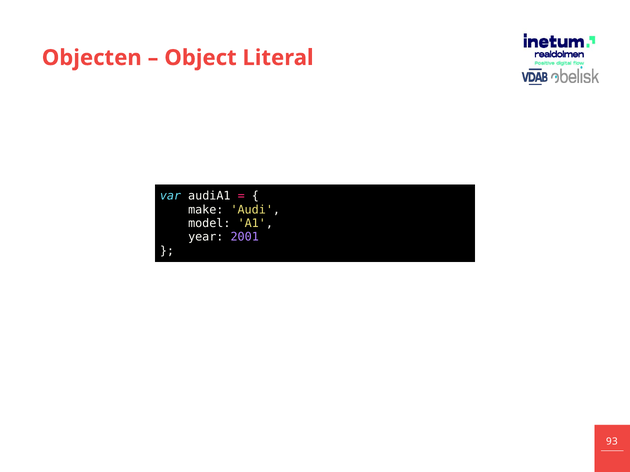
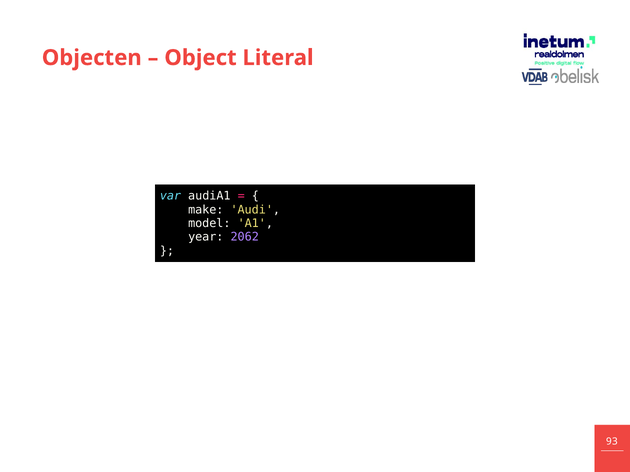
2001: 2001 -> 2062
